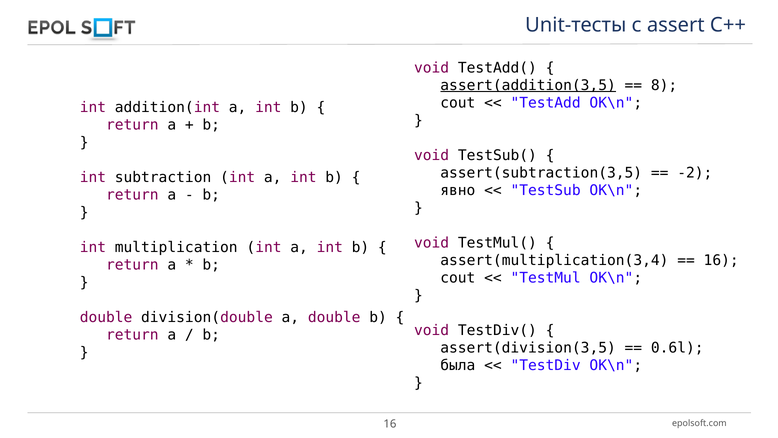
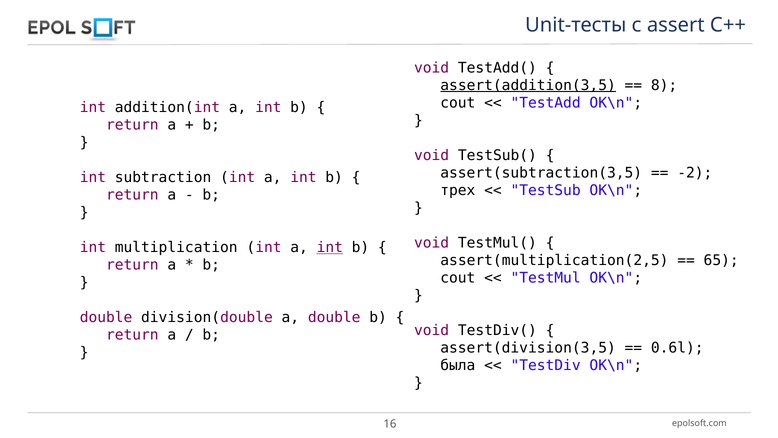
явно: явно -> трех
int at (330, 247) underline: none -> present
assert(multiplication(3,4: assert(multiplication(3,4 -> assert(multiplication(2,5
16 at (721, 260): 16 -> 65
